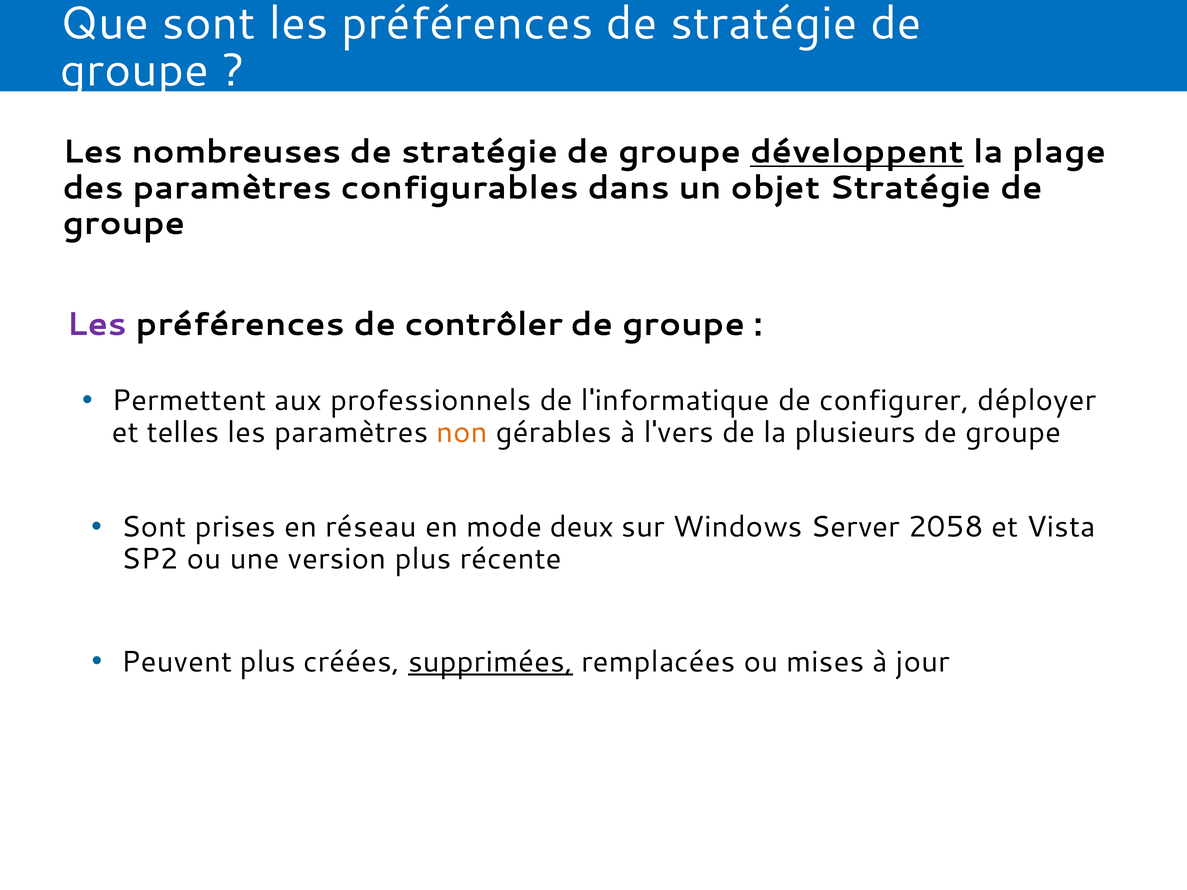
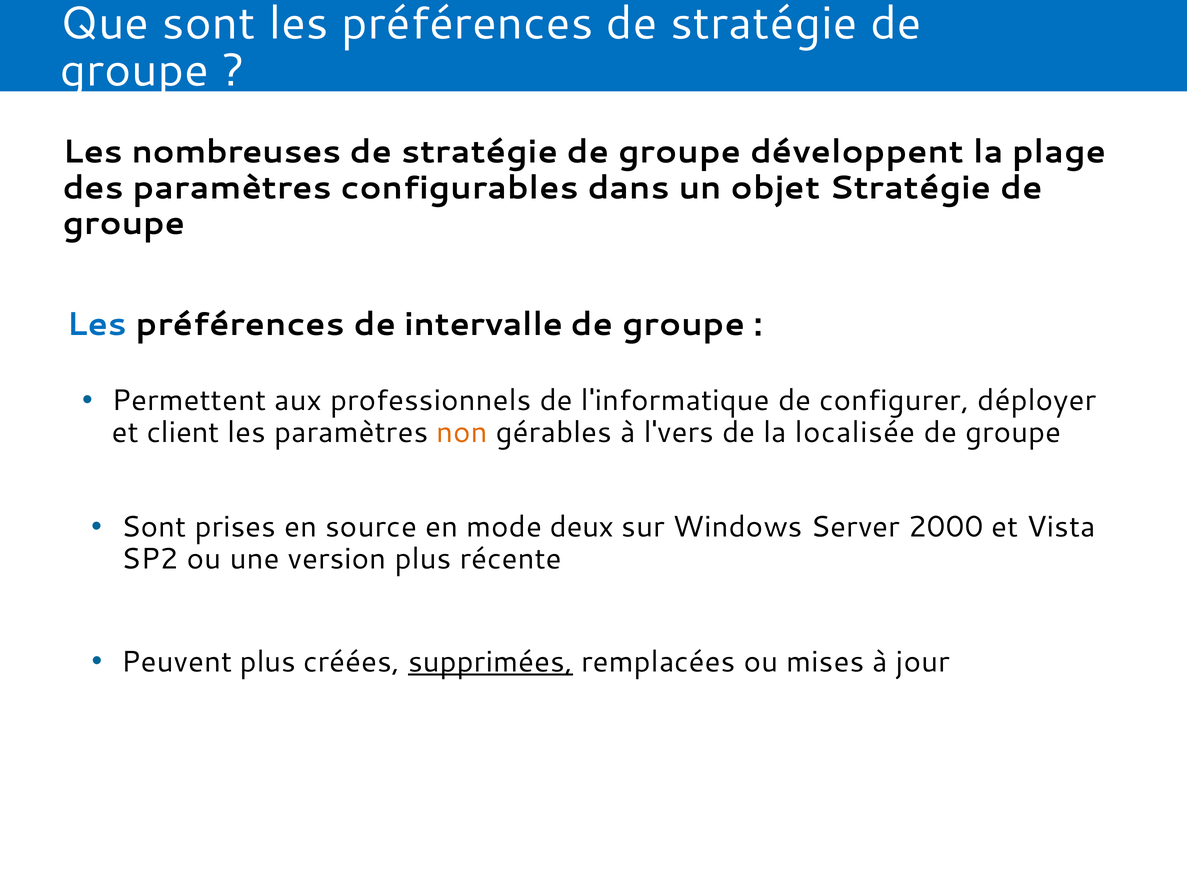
développent underline: present -> none
Les at (97, 325) colour: purple -> blue
contrôler: contrôler -> intervalle
telles: telles -> client
plusieurs: plusieurs -> localisée
réseau: réseau -> source
2058: 2058 -> 2000
